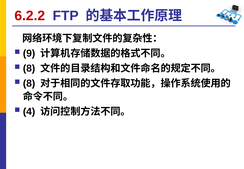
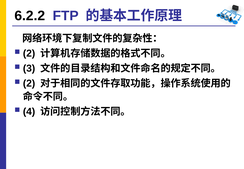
6.2.2 colour: red -> black
9 at (29, 53): 9 -> 2
8 at (29, 68): 8 -> 3
8 at (29, 83): 8 -> 2
